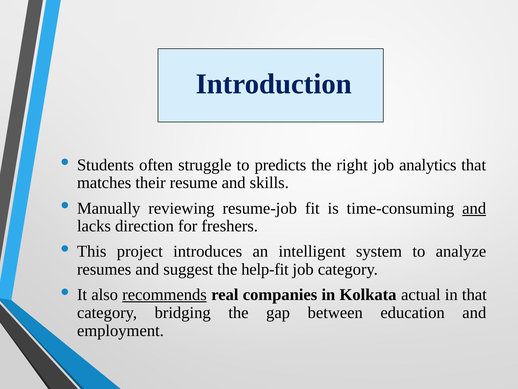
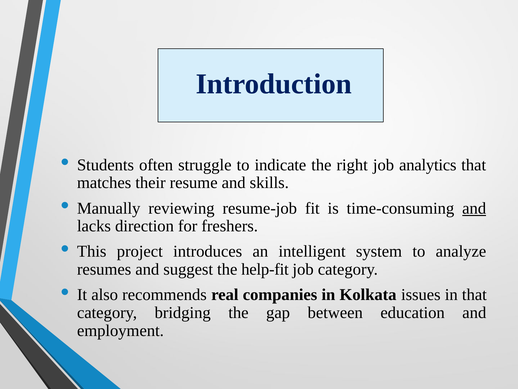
predicts: predicts -> indicate
recommends underline: present -> none
actual: actual -> issues
